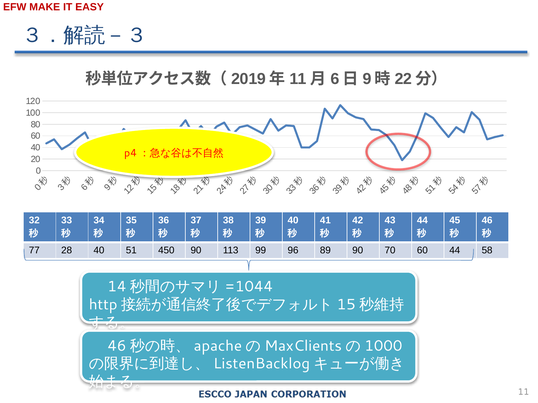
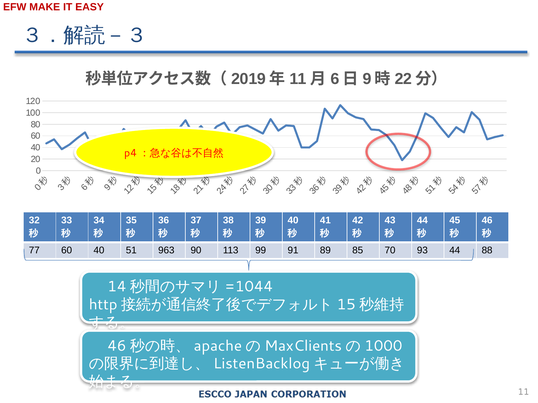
77 28: 28 -> 60
450: 450 -> 963
96: 96 -> 91
89 90: 90 -> 85
70 60: 60 -> 93
58: 58 -> 88
